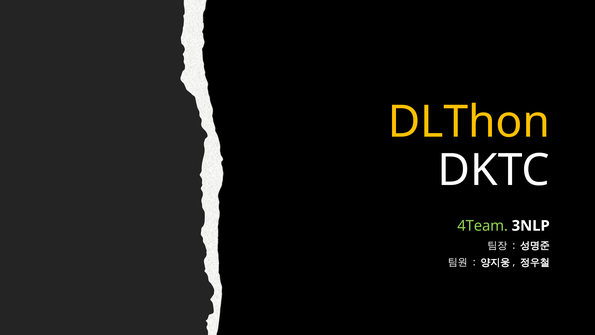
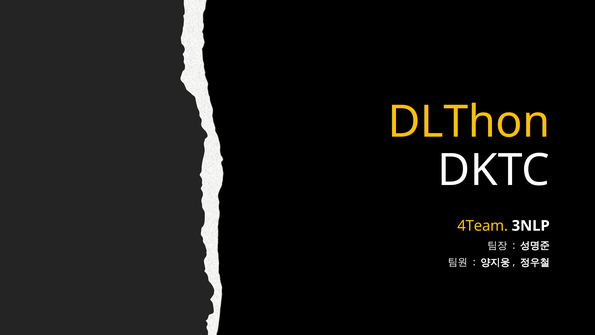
4Team colour: light green -> yellow
